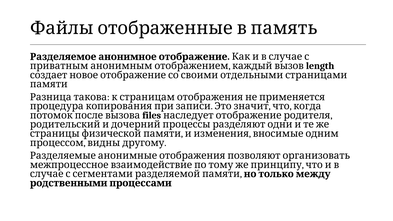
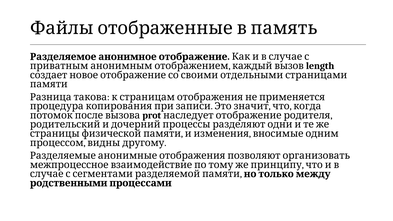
files: files -> prot
